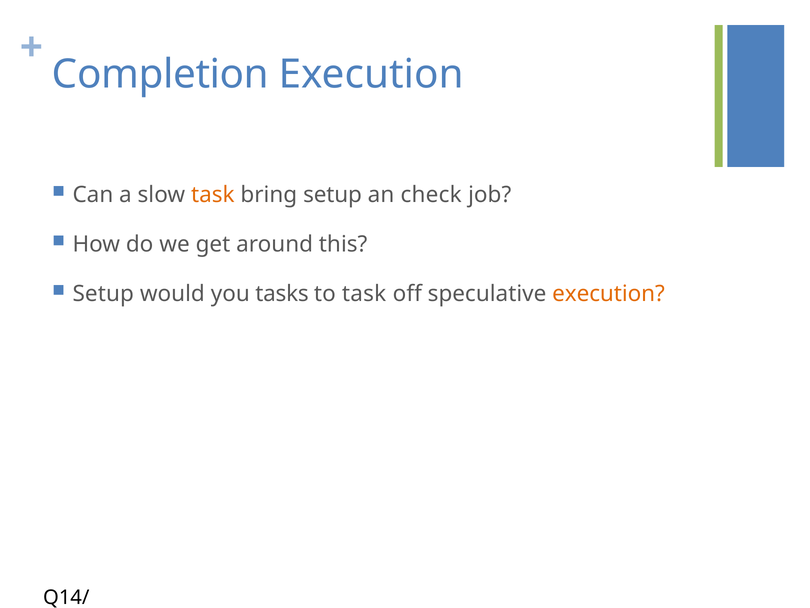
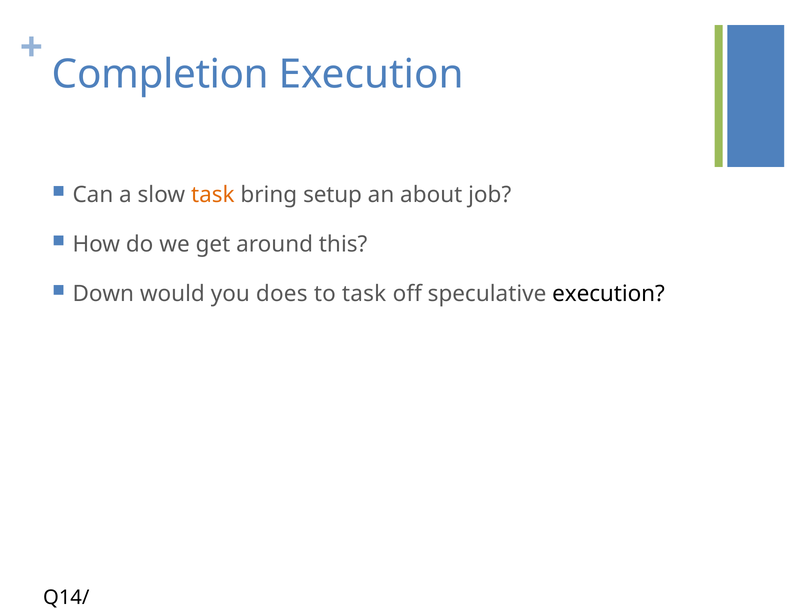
check: check -> about
Setup at (103, 294): Setup -> Down
tasks: tasks -> does
execution at (608, 294) colour: orange -> black
